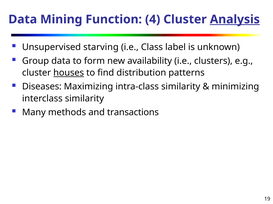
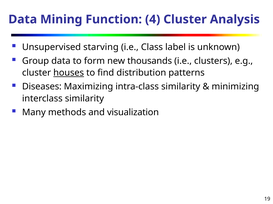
Analysis underline: present -> none
availability: availability -> thousands
transactions: transactions -> visualization
